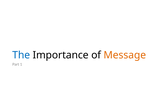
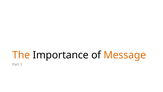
The colour: blue -> orange
